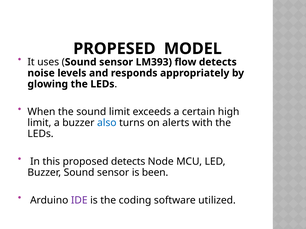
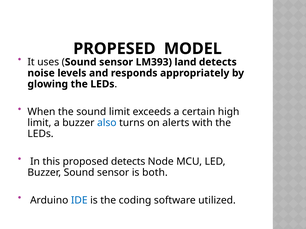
flow: flow -> land
been: been -> both
IDE colour: purple -> blue
